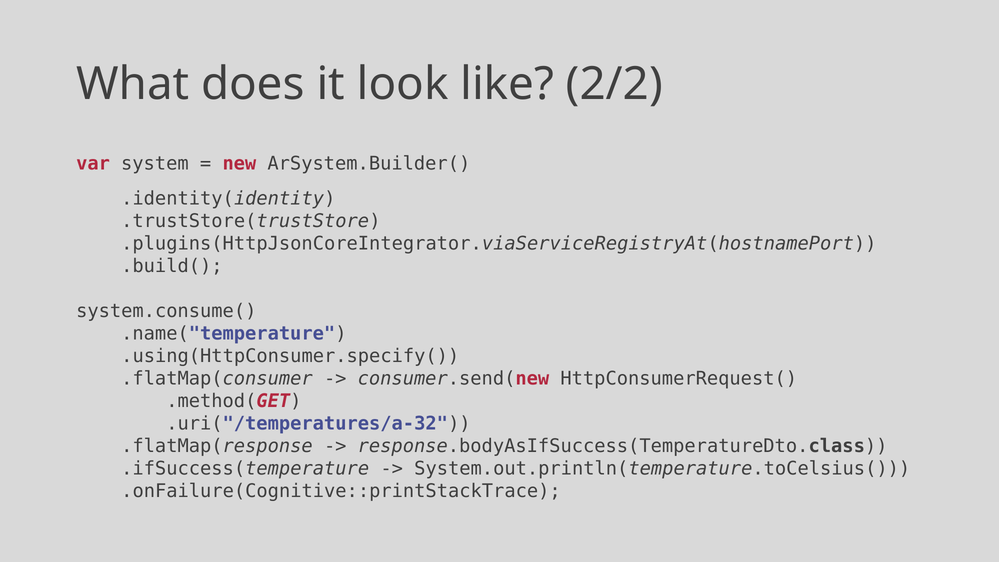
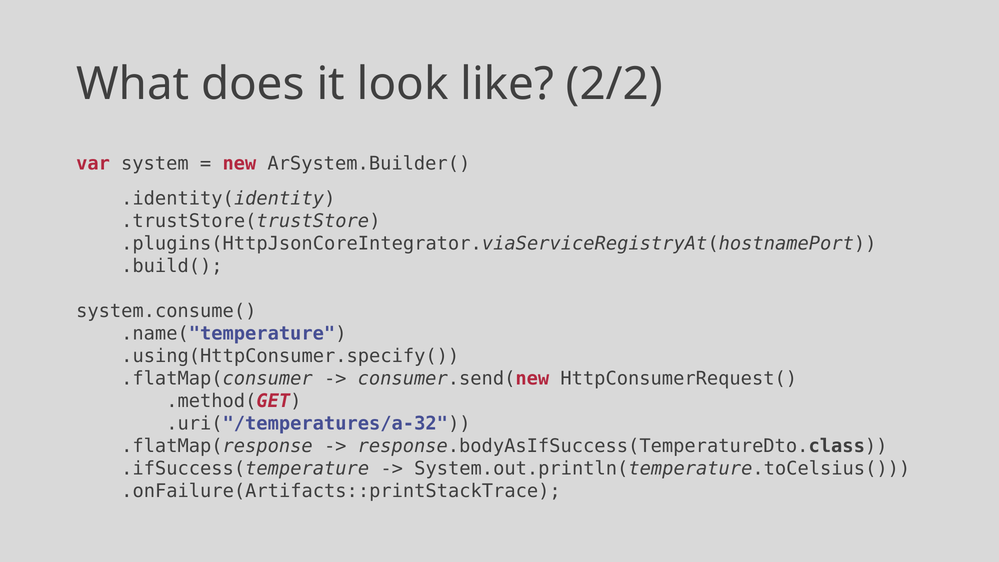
.onFailure(Cognitive::printStackTrace: .onFailure(Cognitive::printStackTrace -> .onFailure(Artifacts::printStackTrace
